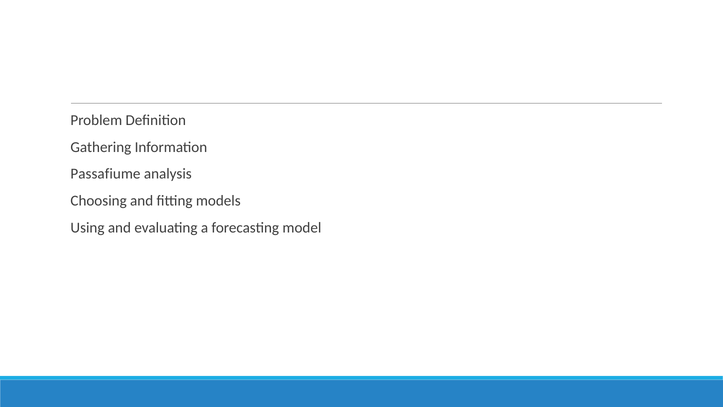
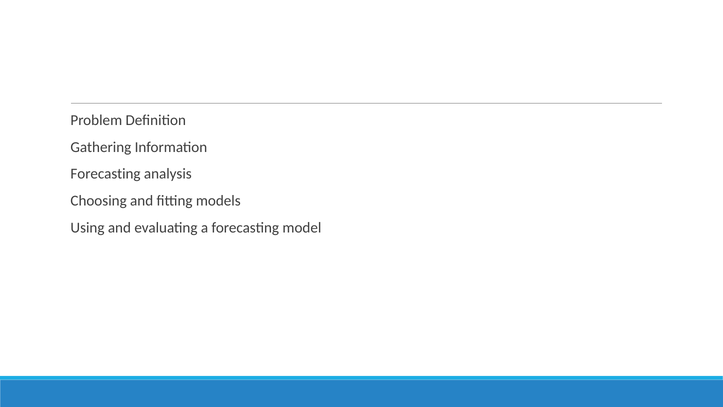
Passafiume at (105, 174): Passafiume -> Forecasting
